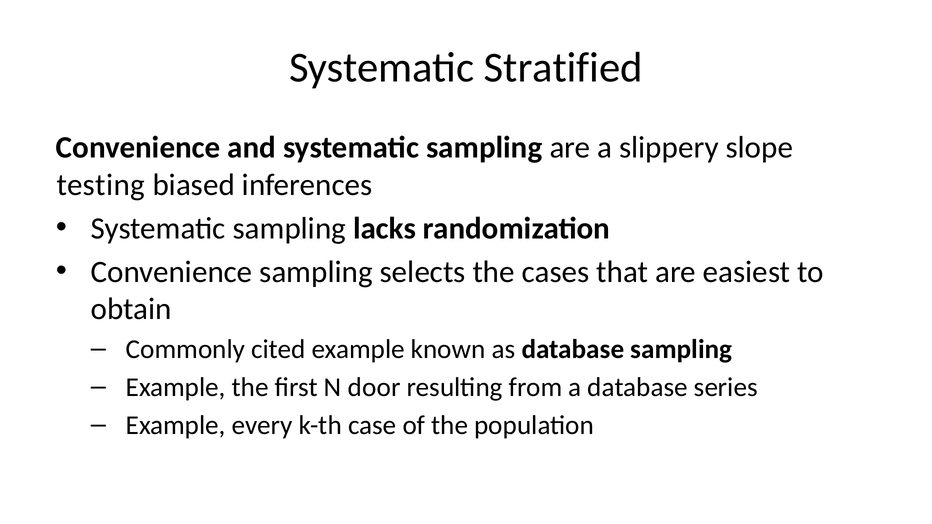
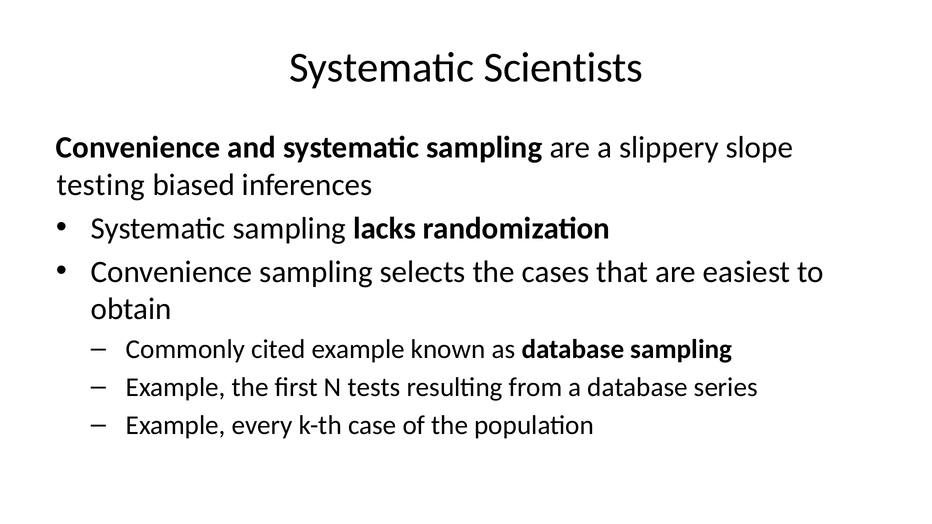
Stratified: Stratified -> Scientists
door: door -> tests
